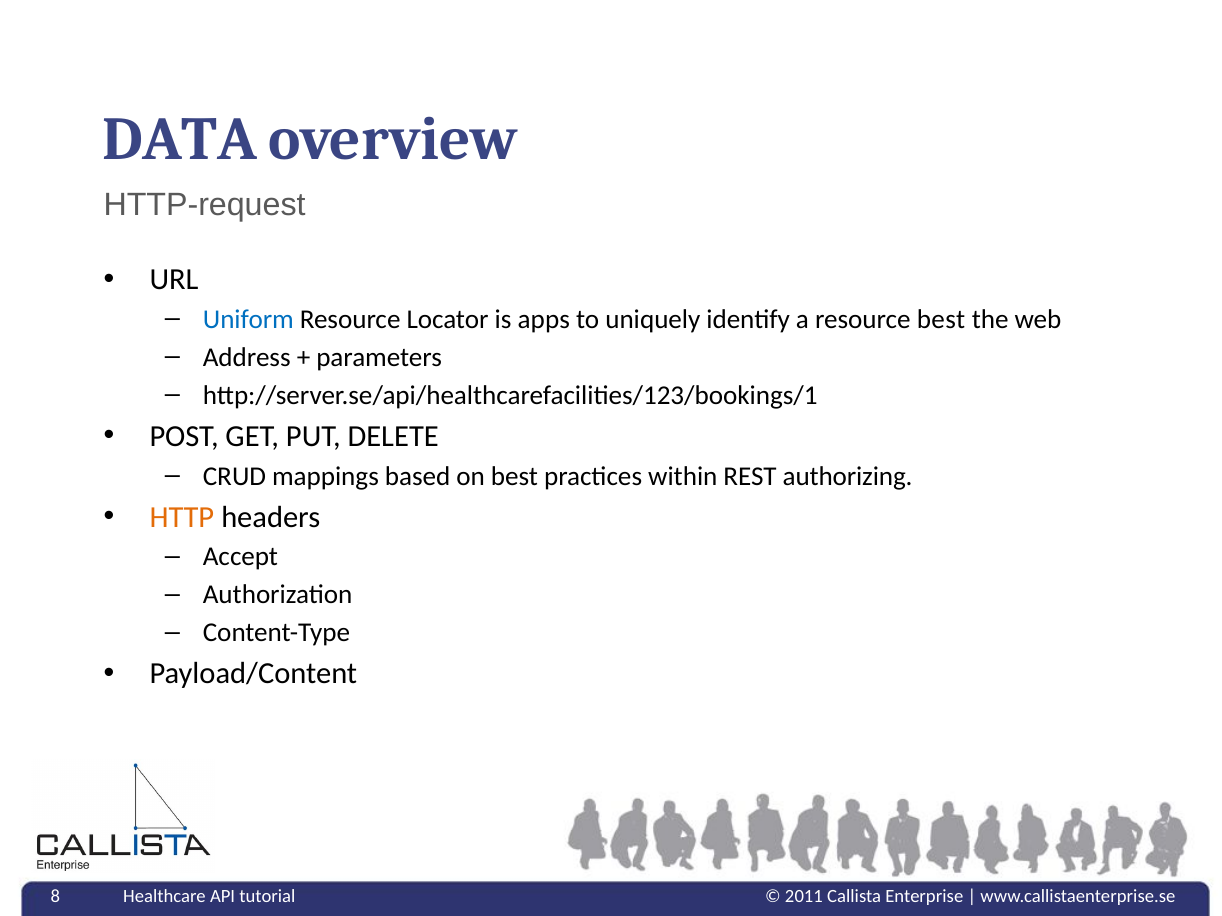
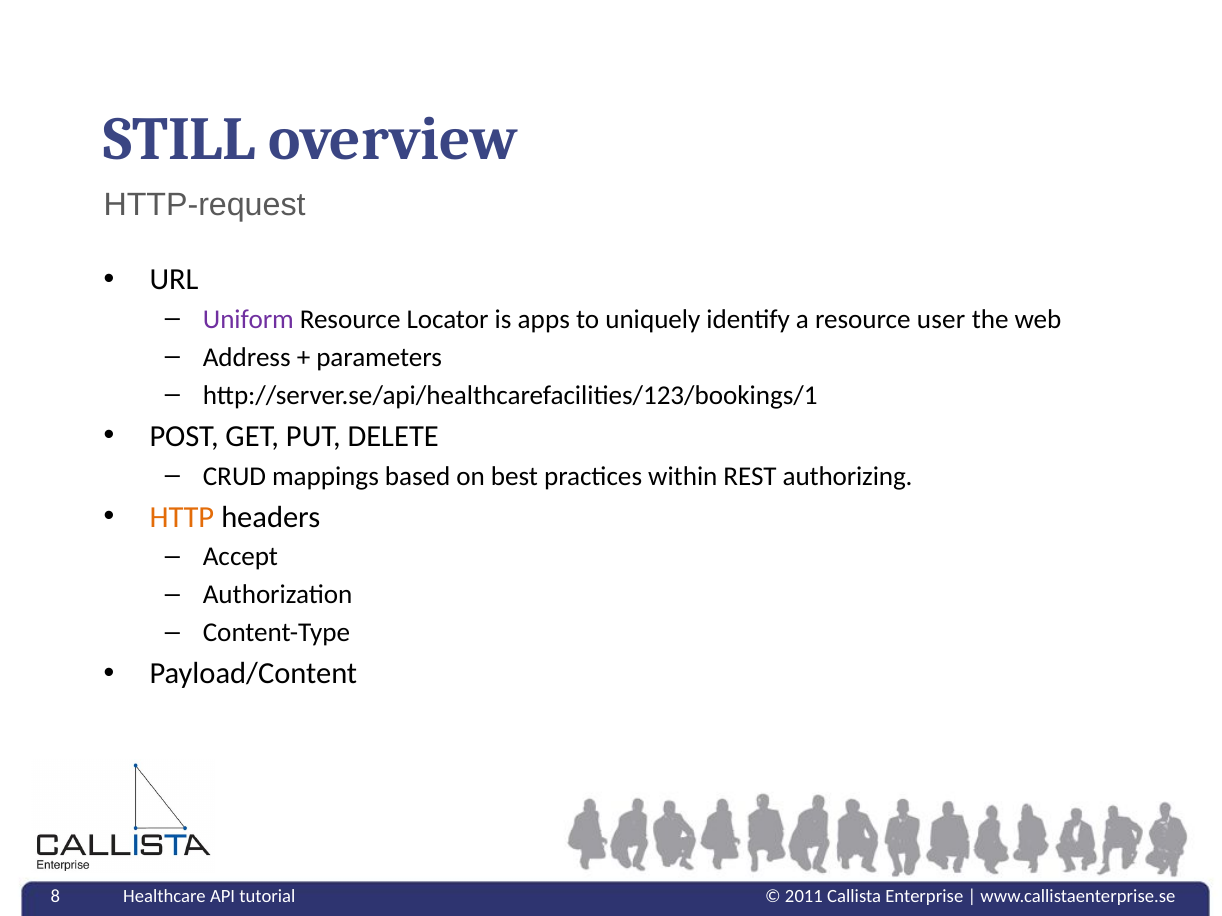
DATA: DATA -> STILL
Uniform colour: blue -> purple
resource best: best -> user
